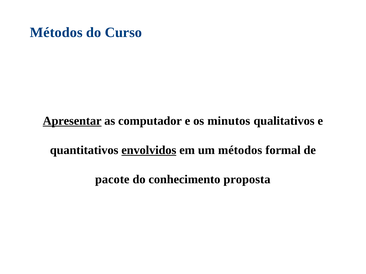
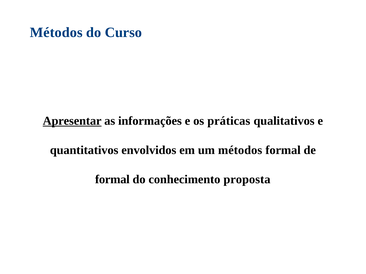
computador: computador -> informações
minutos: minutos -> práticas
envolvidos underline: present -> none
pacote at (112, 180): pacote -> formal
